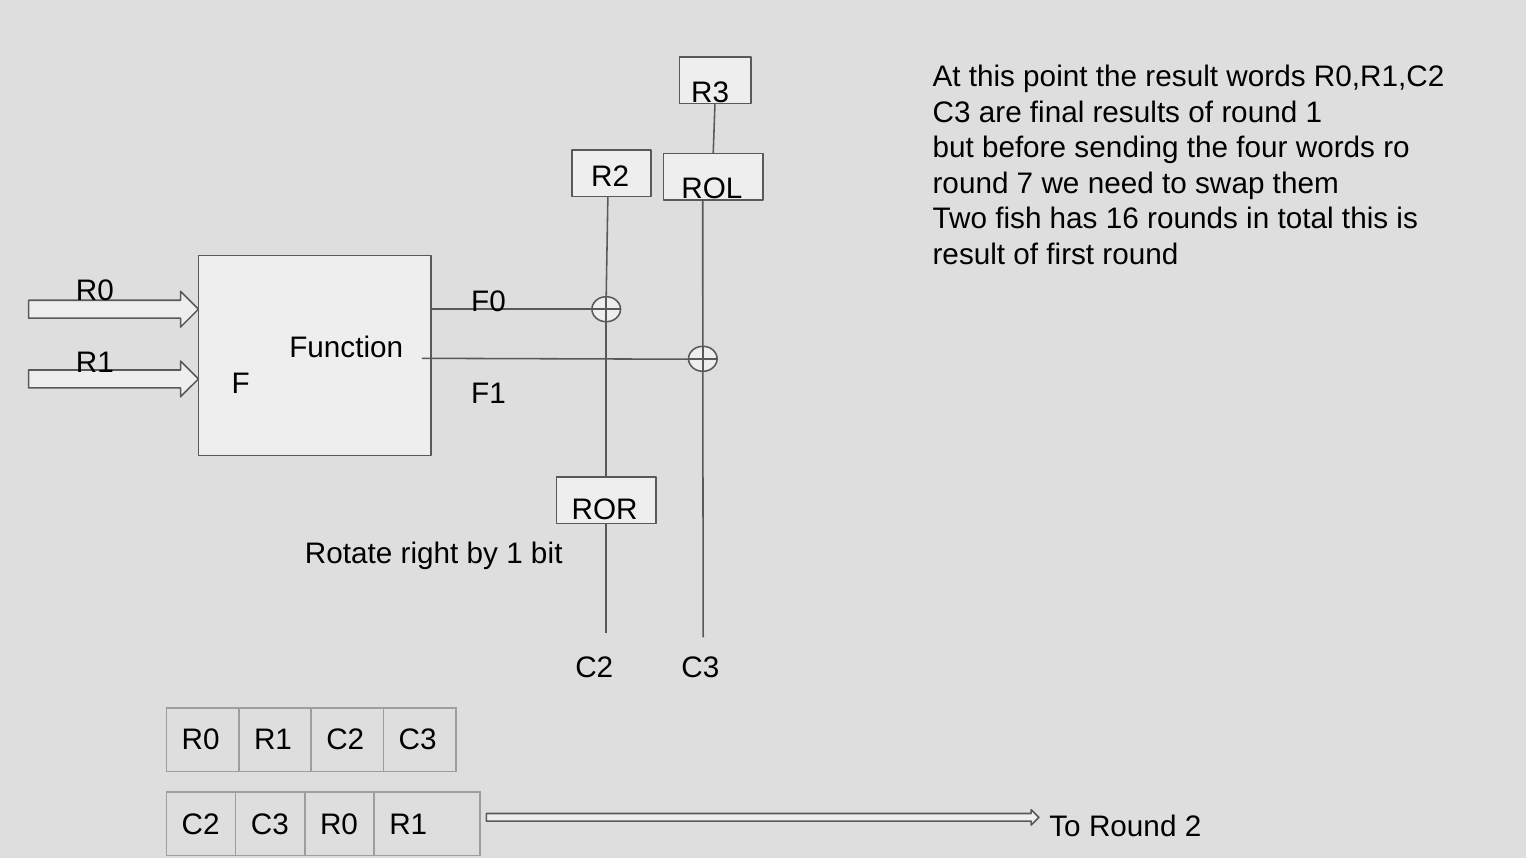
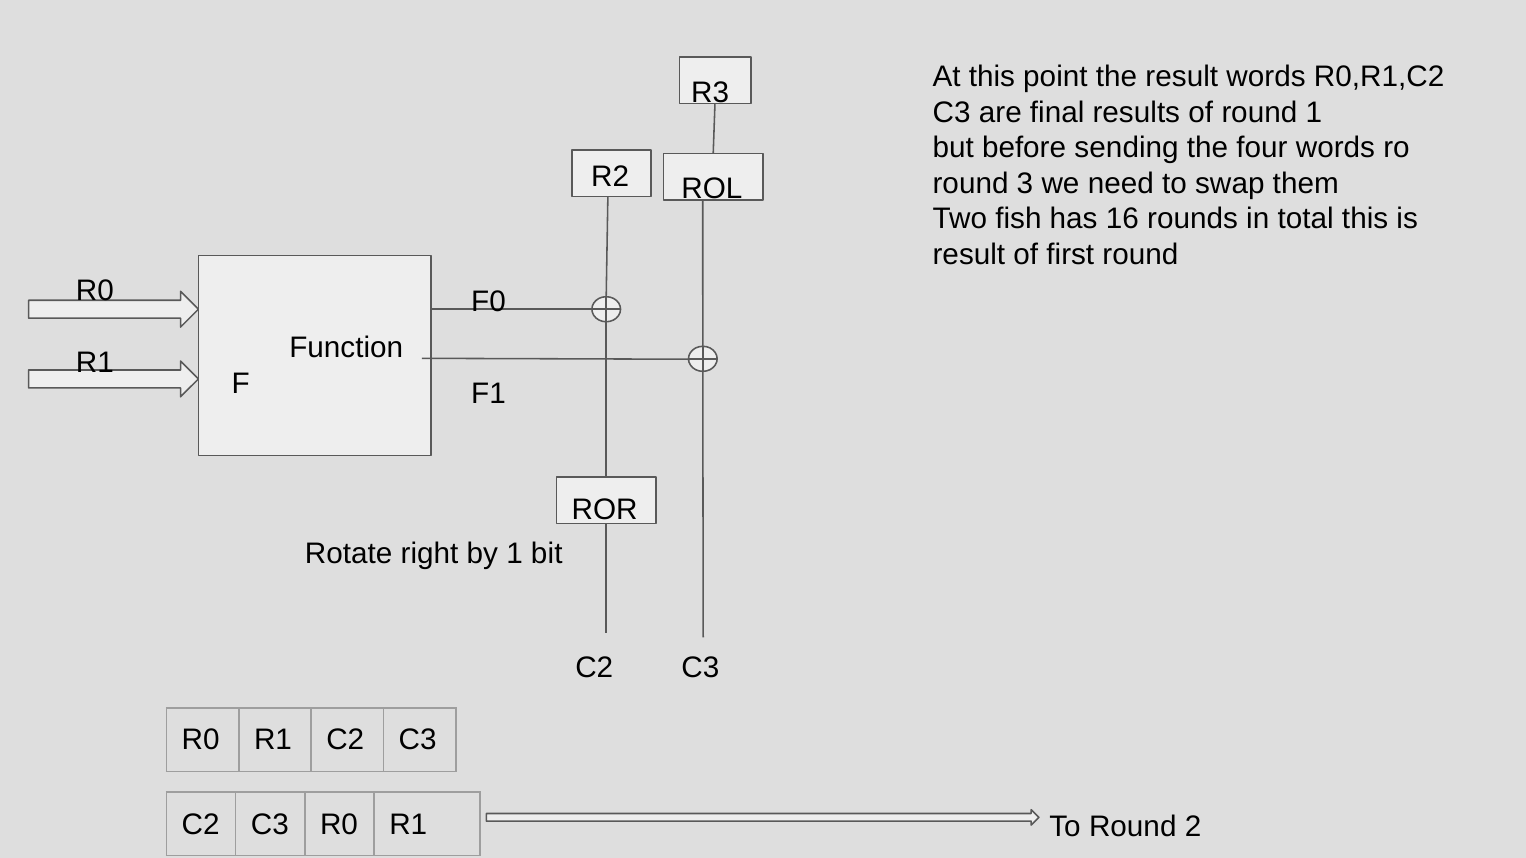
7: 7 -> 3
